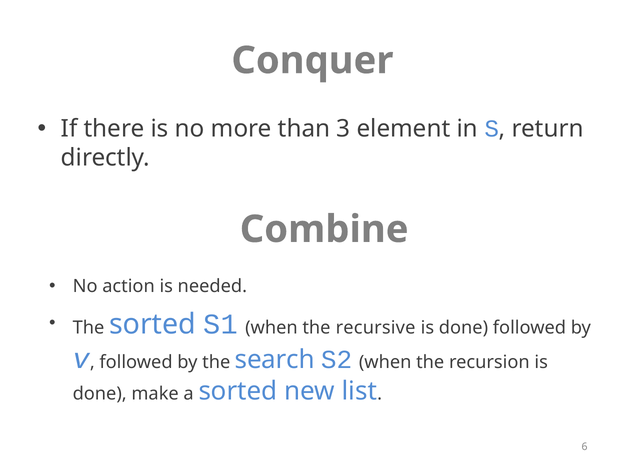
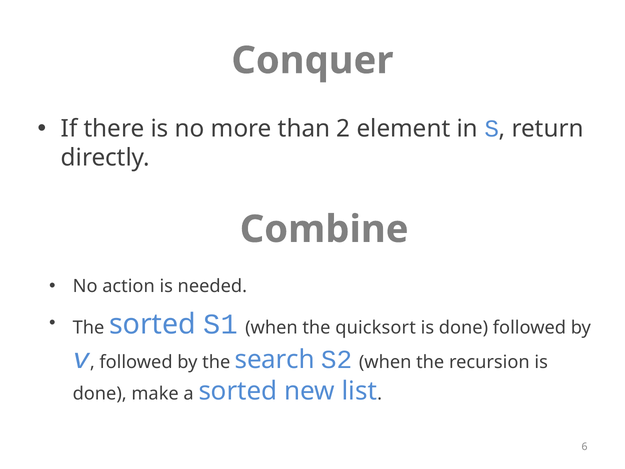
3: 3 -> 2
recursive: recursive -> quicksort
